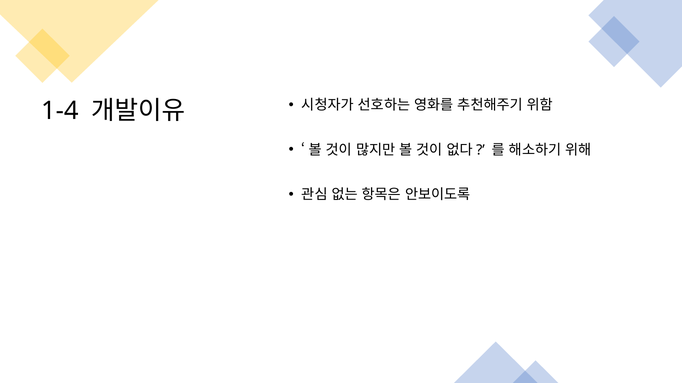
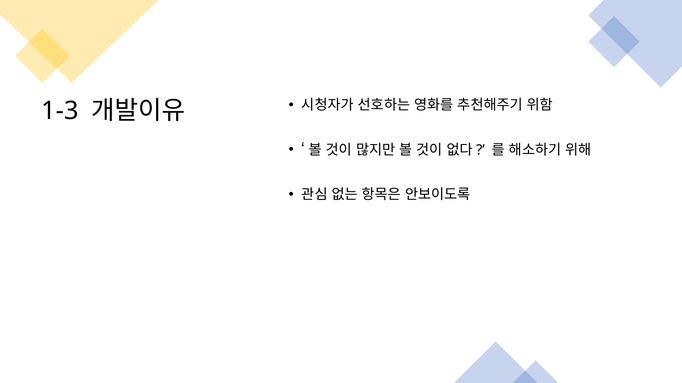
1-4: 1-4 -> 1-3
